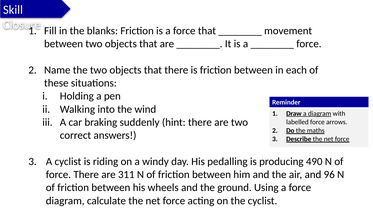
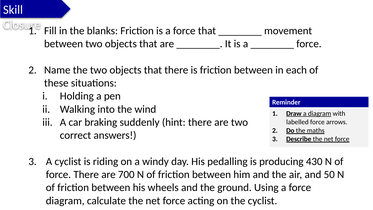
490: 490 -> 430
311: 311 -> 700
96: 96 -> 50
